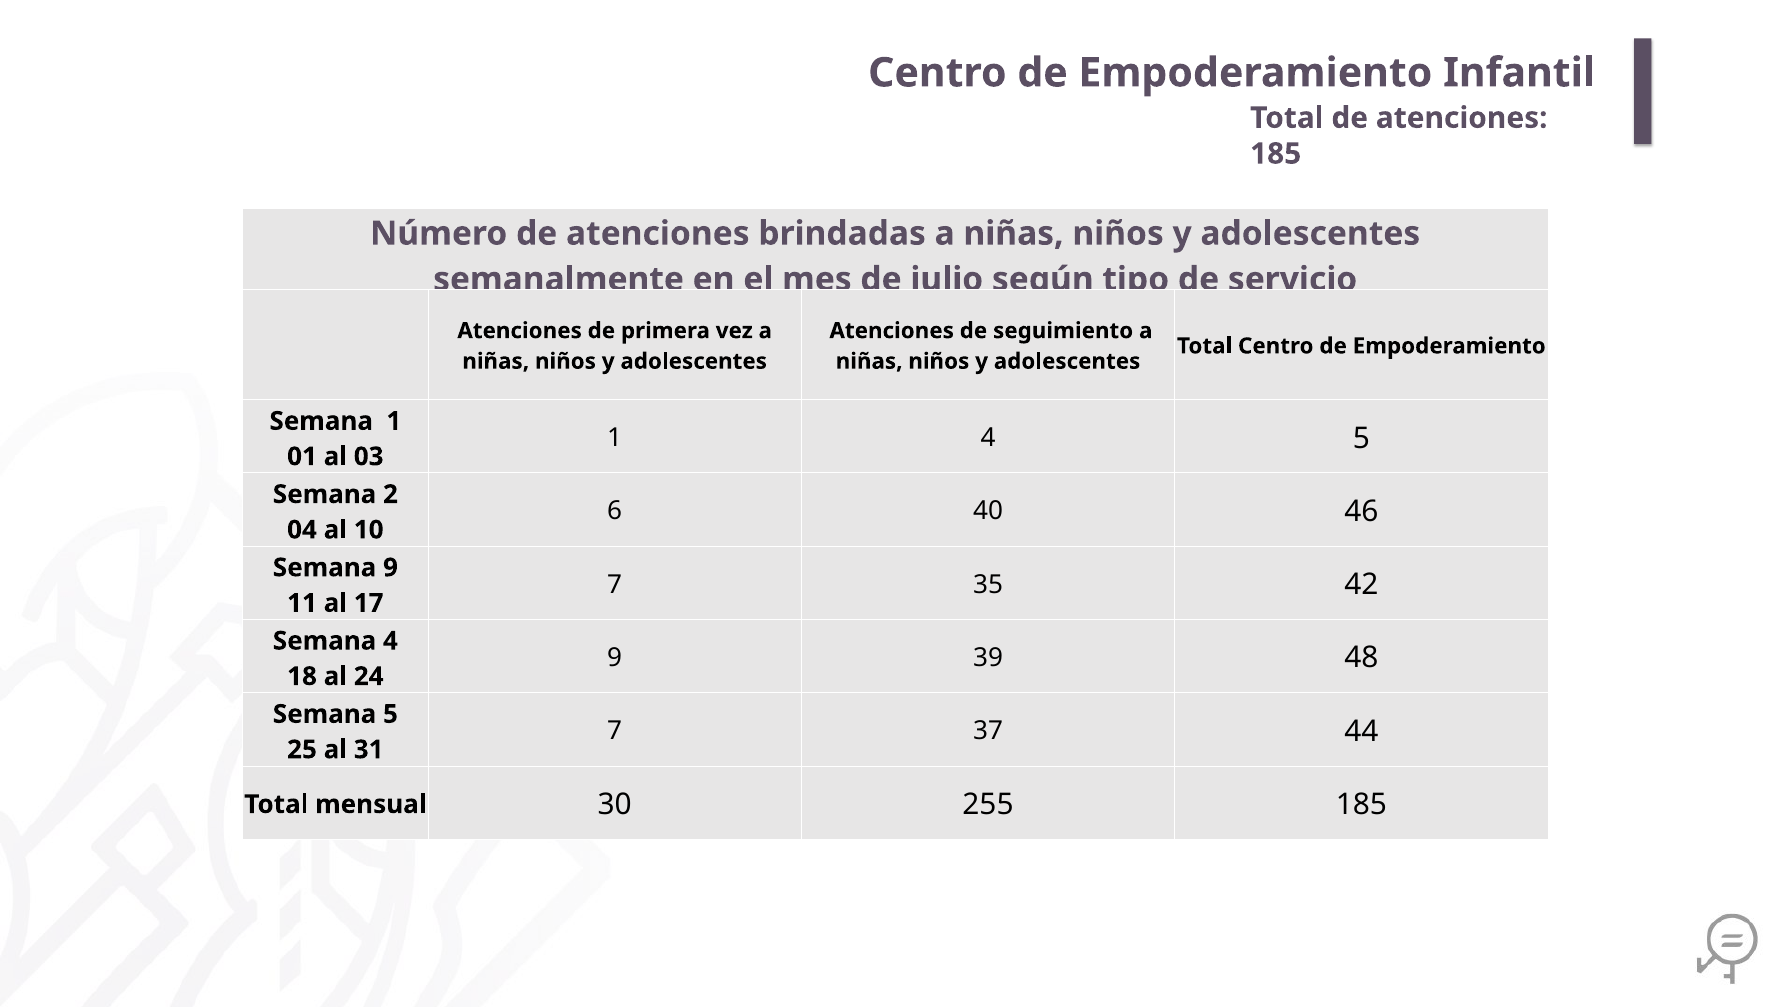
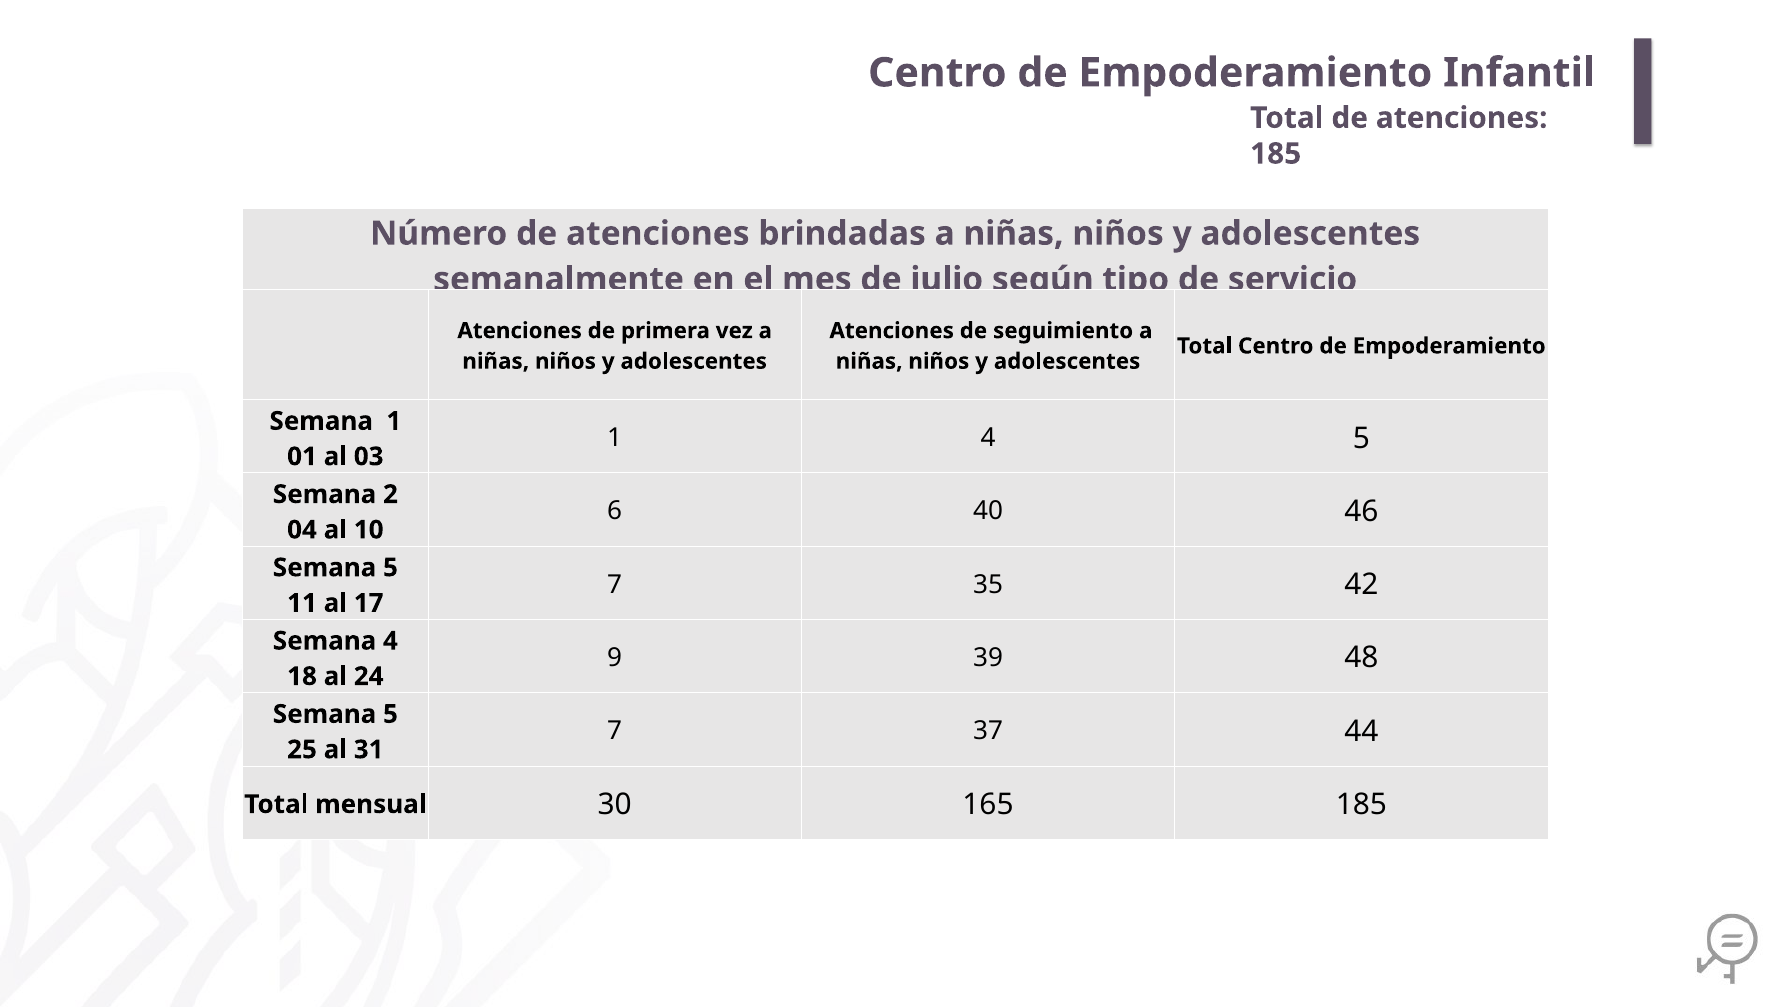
9 at (390, 568): 9 -> 5
255: 255 -> 165
